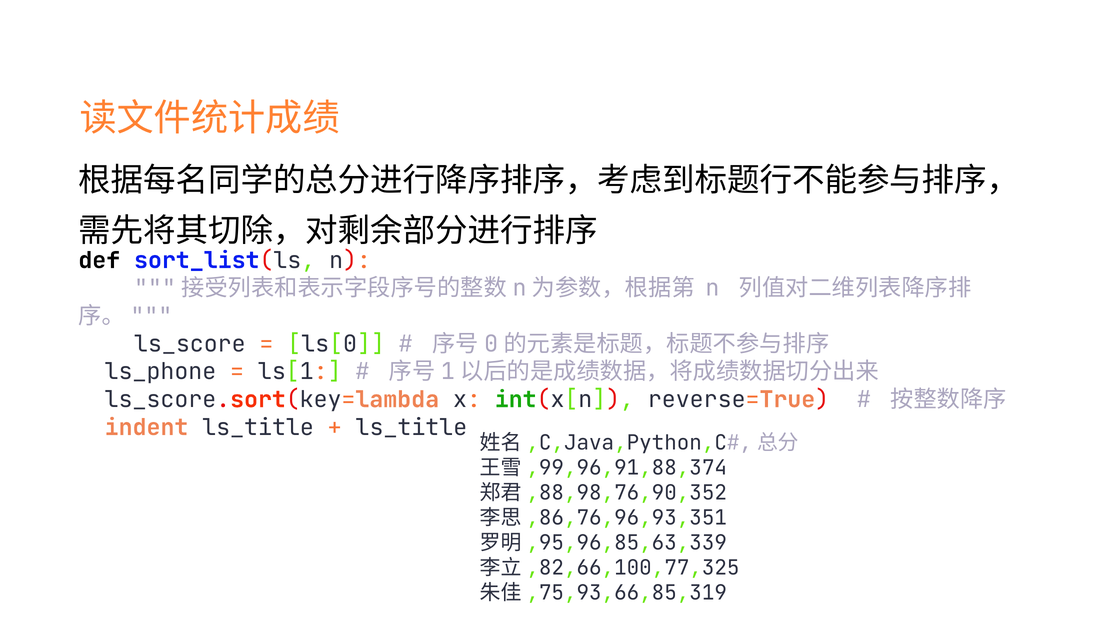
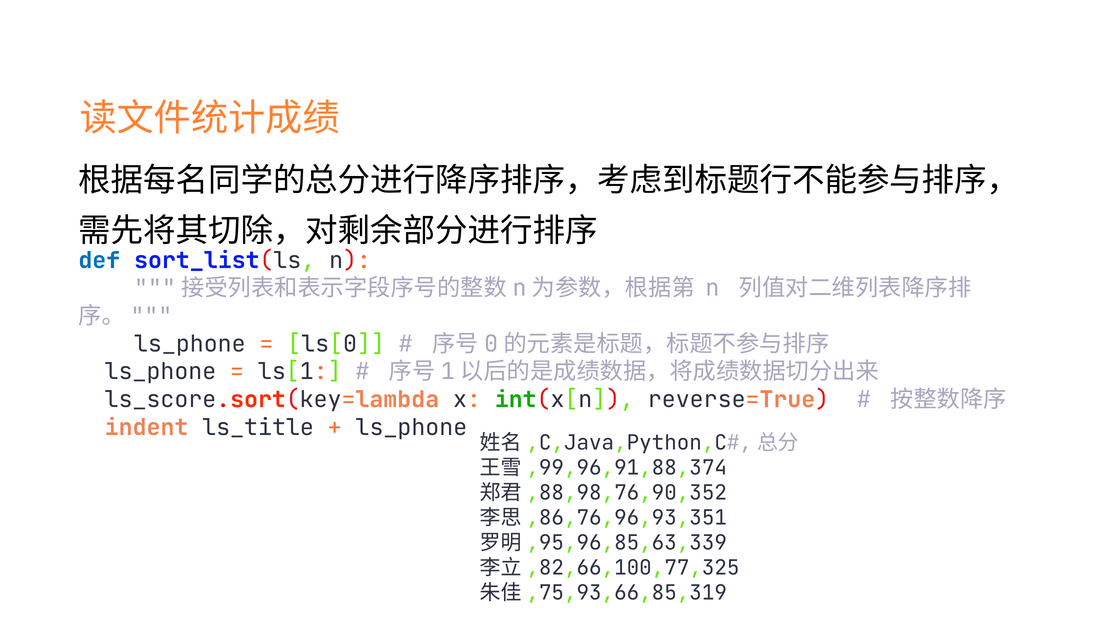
def colour: black -> blue
ls_score at (190, 344): ls_score -> ls_phone
ls_title at (411, 428): ls_title -> ls_phone
